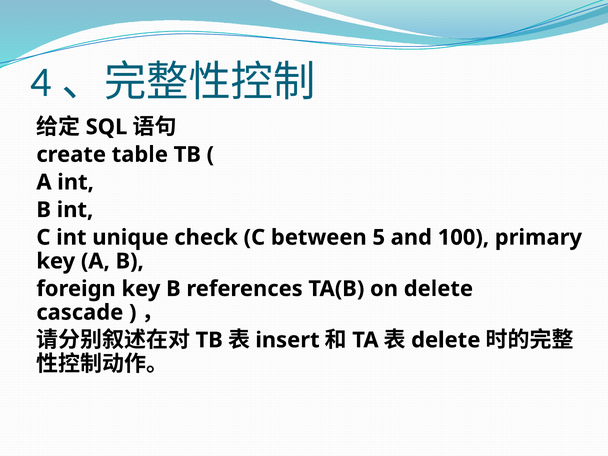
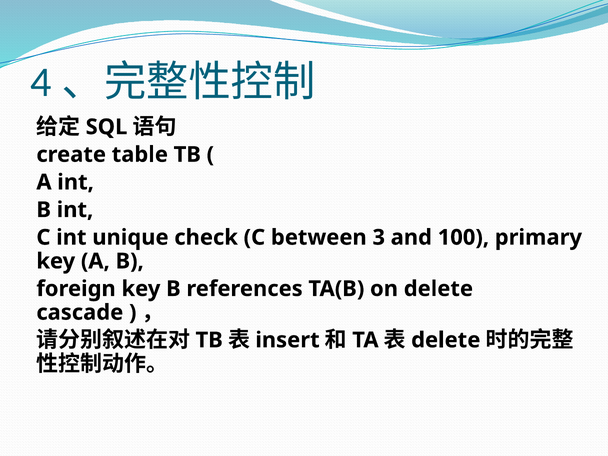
5: 5 -> 3
